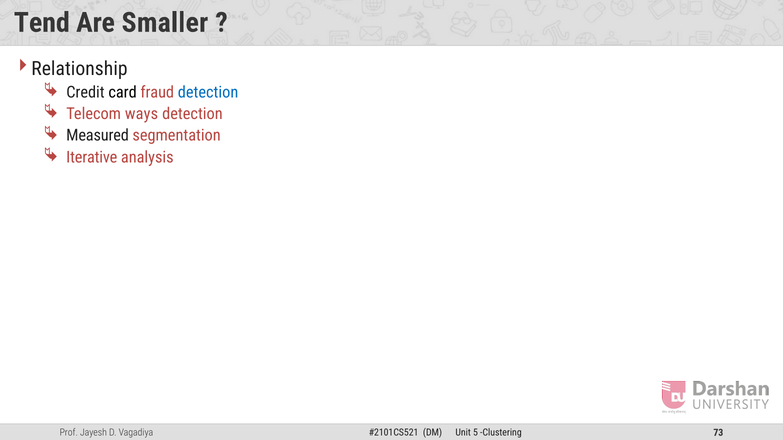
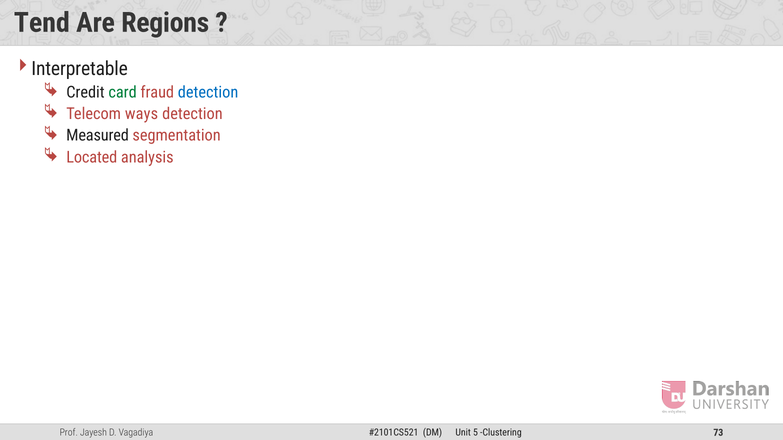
Smaller: Smaller -> Regions
Relationship: Relationship -> Interpretable
card colour: black -> green
Iterative: Iterative -> Located
